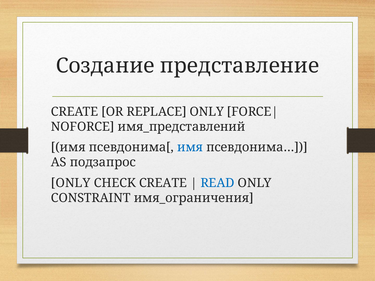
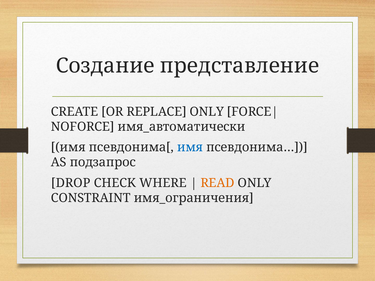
имя_представлений: имя_представлений -> имя_автоматически
ONLY at (71, 183): ONLY -> DROP
CHECK CREATE: CREATE -> WHERE
READ colour: blue -> orange
